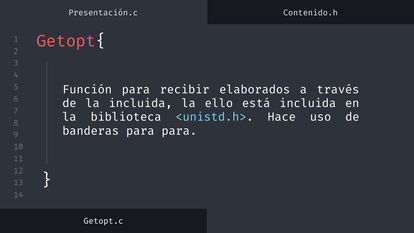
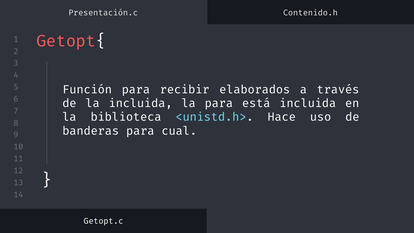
la ello: ello -> para
para para: para -> cual
